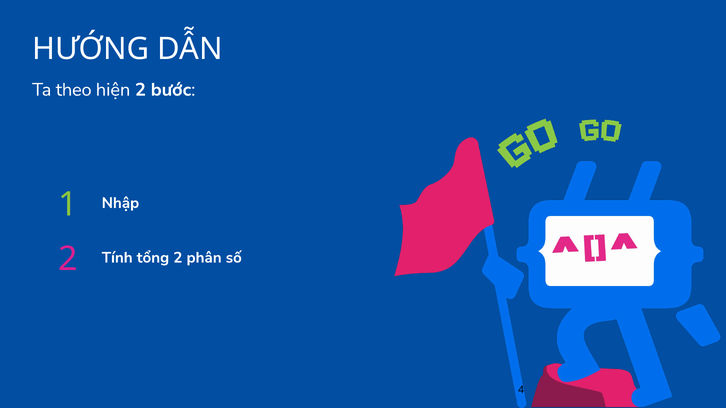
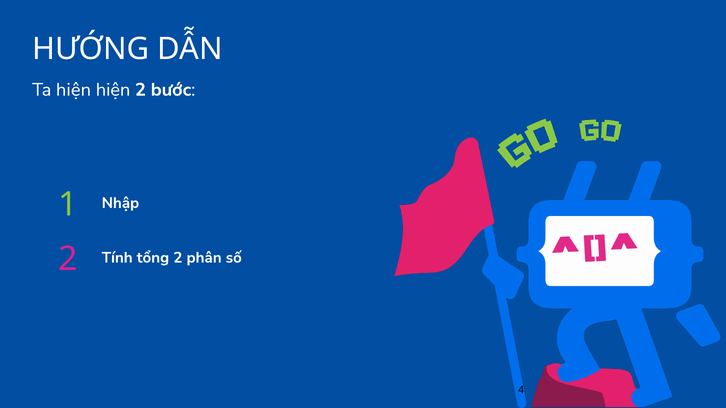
Ta theo: theo -> hiện
